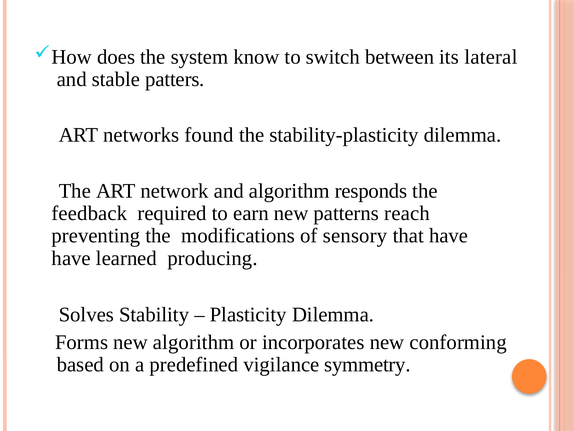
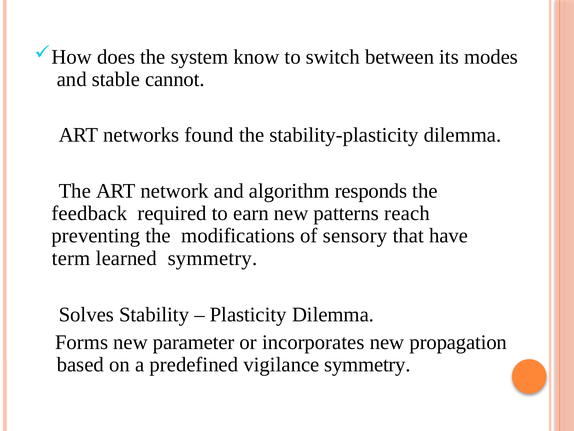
lateral: lateral -> modes
patters: patters -> cannot
have at (71, 258): have -> term
learned producing: producing -> symmetry
new algorithm: algorithm -> parameter
conforming: conforming -> propagation
